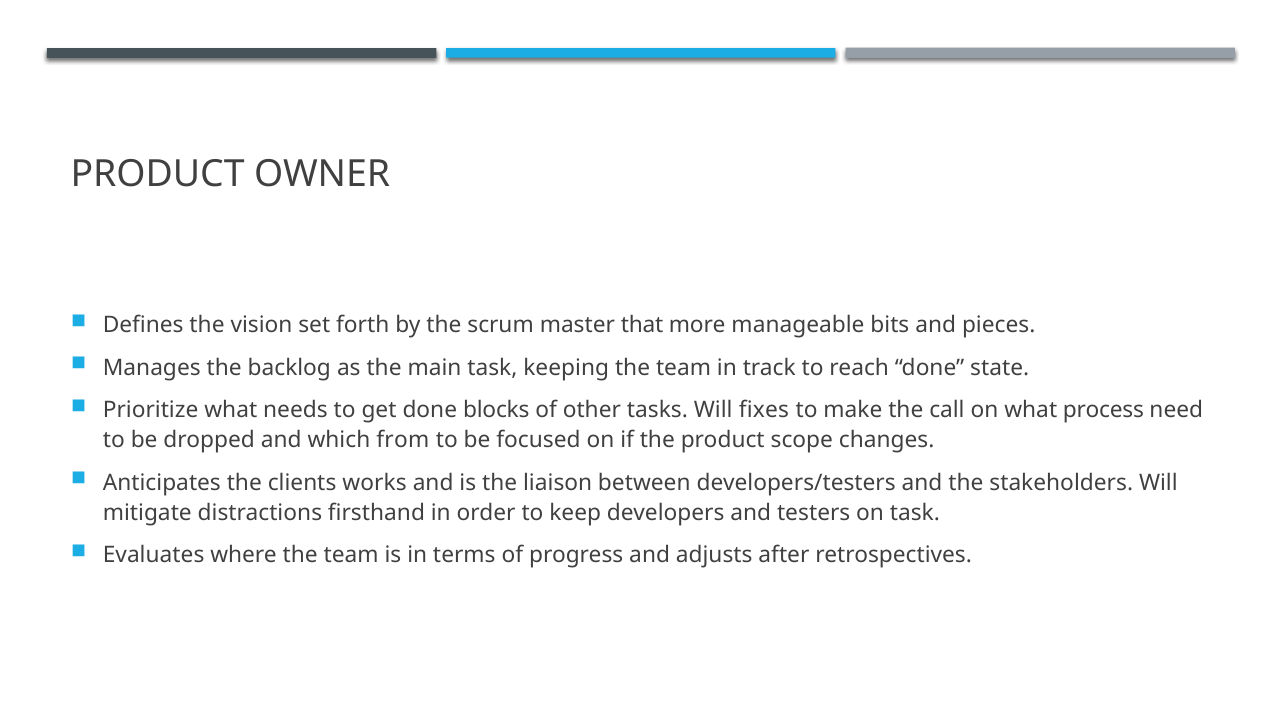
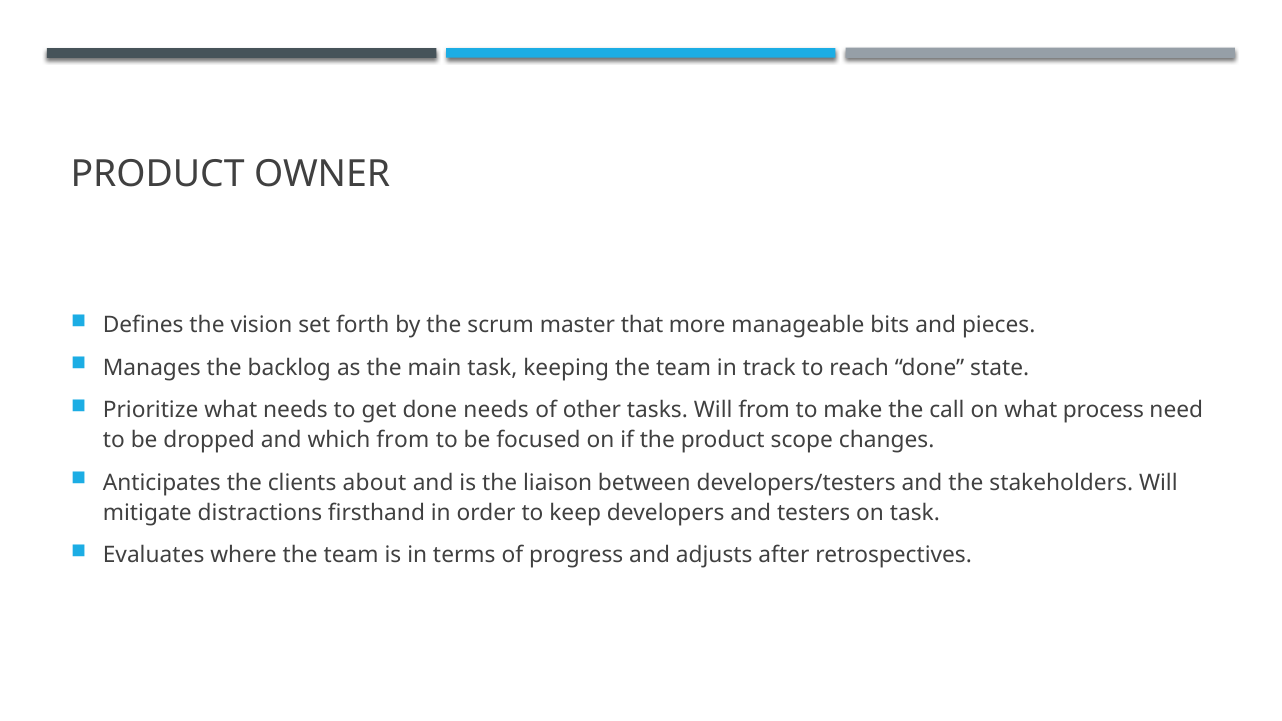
done blocks: blocks -> needs
Will fixes: fixes -> from
works: works -> about
